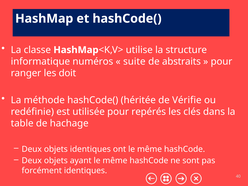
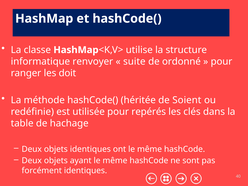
numéros: numéros -> renvoyer
abstraits: abstraits -> ordonné
Vérifie: Vérifie -> Soient
